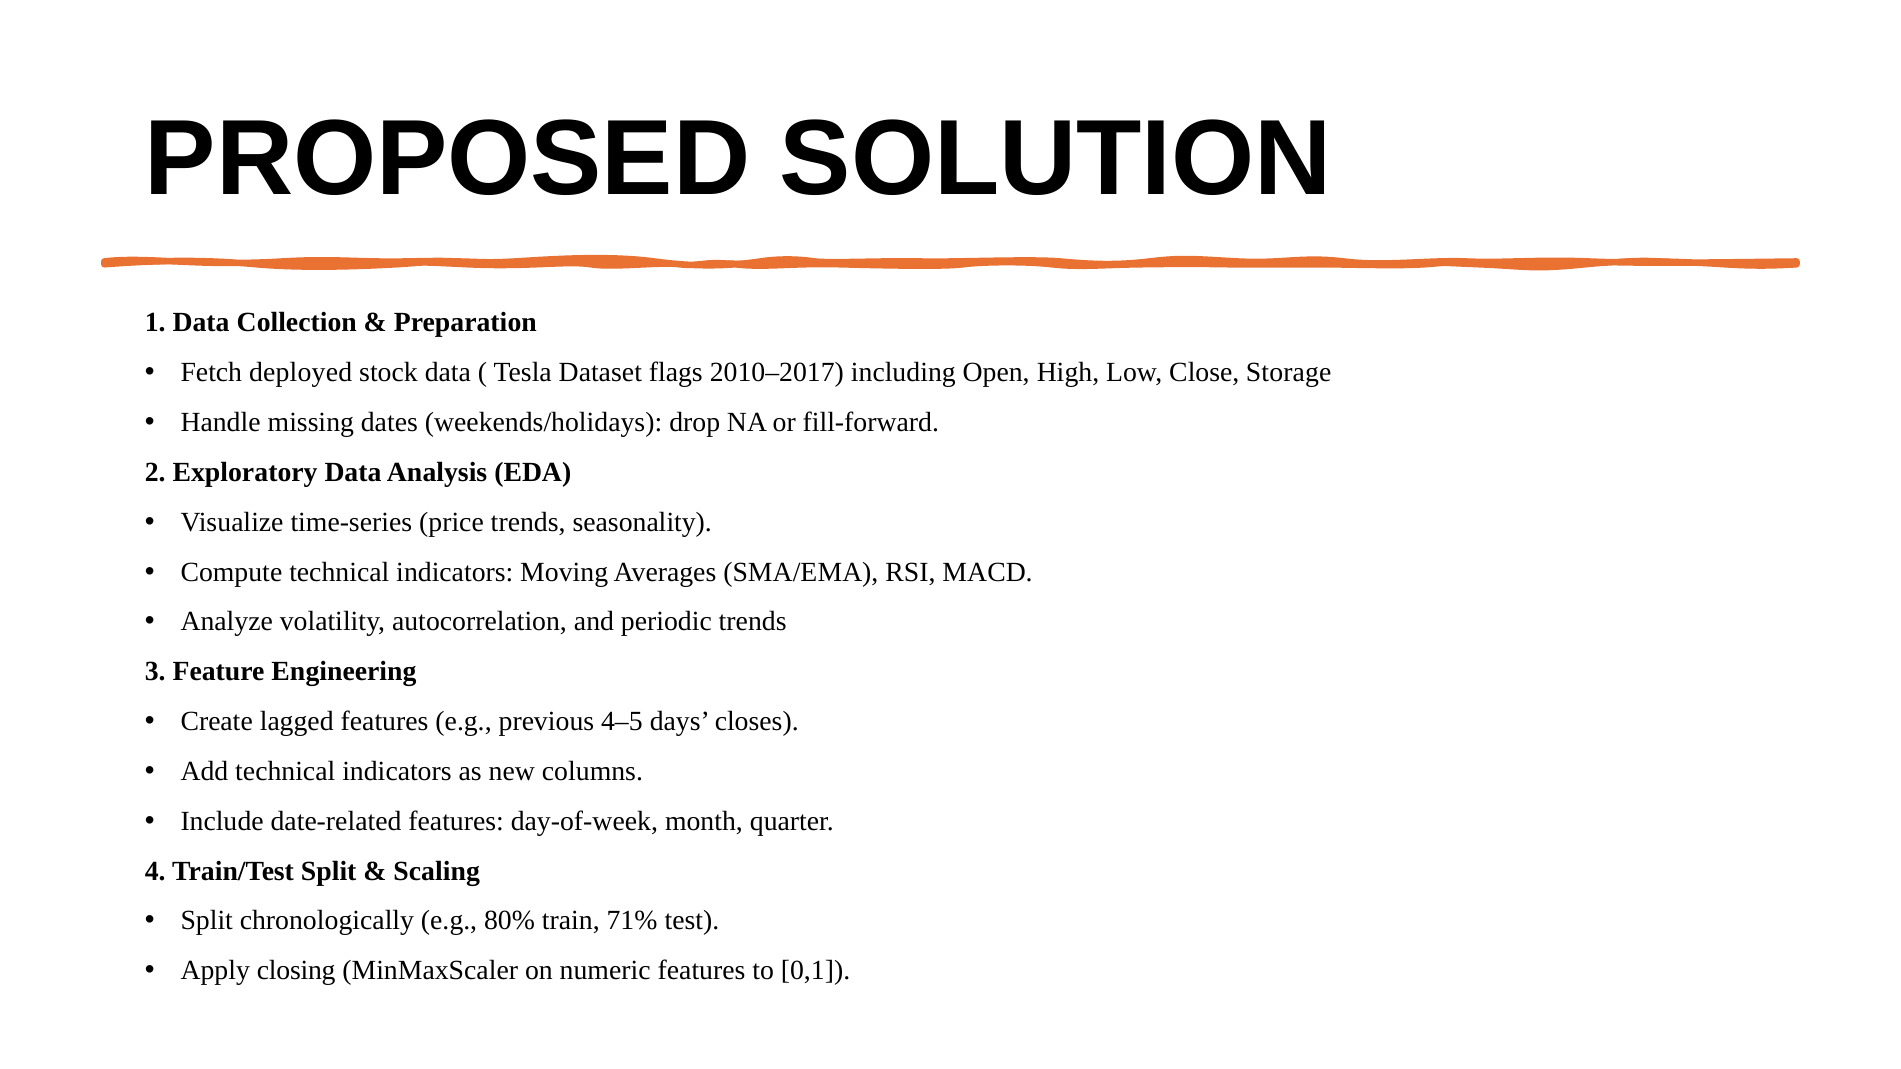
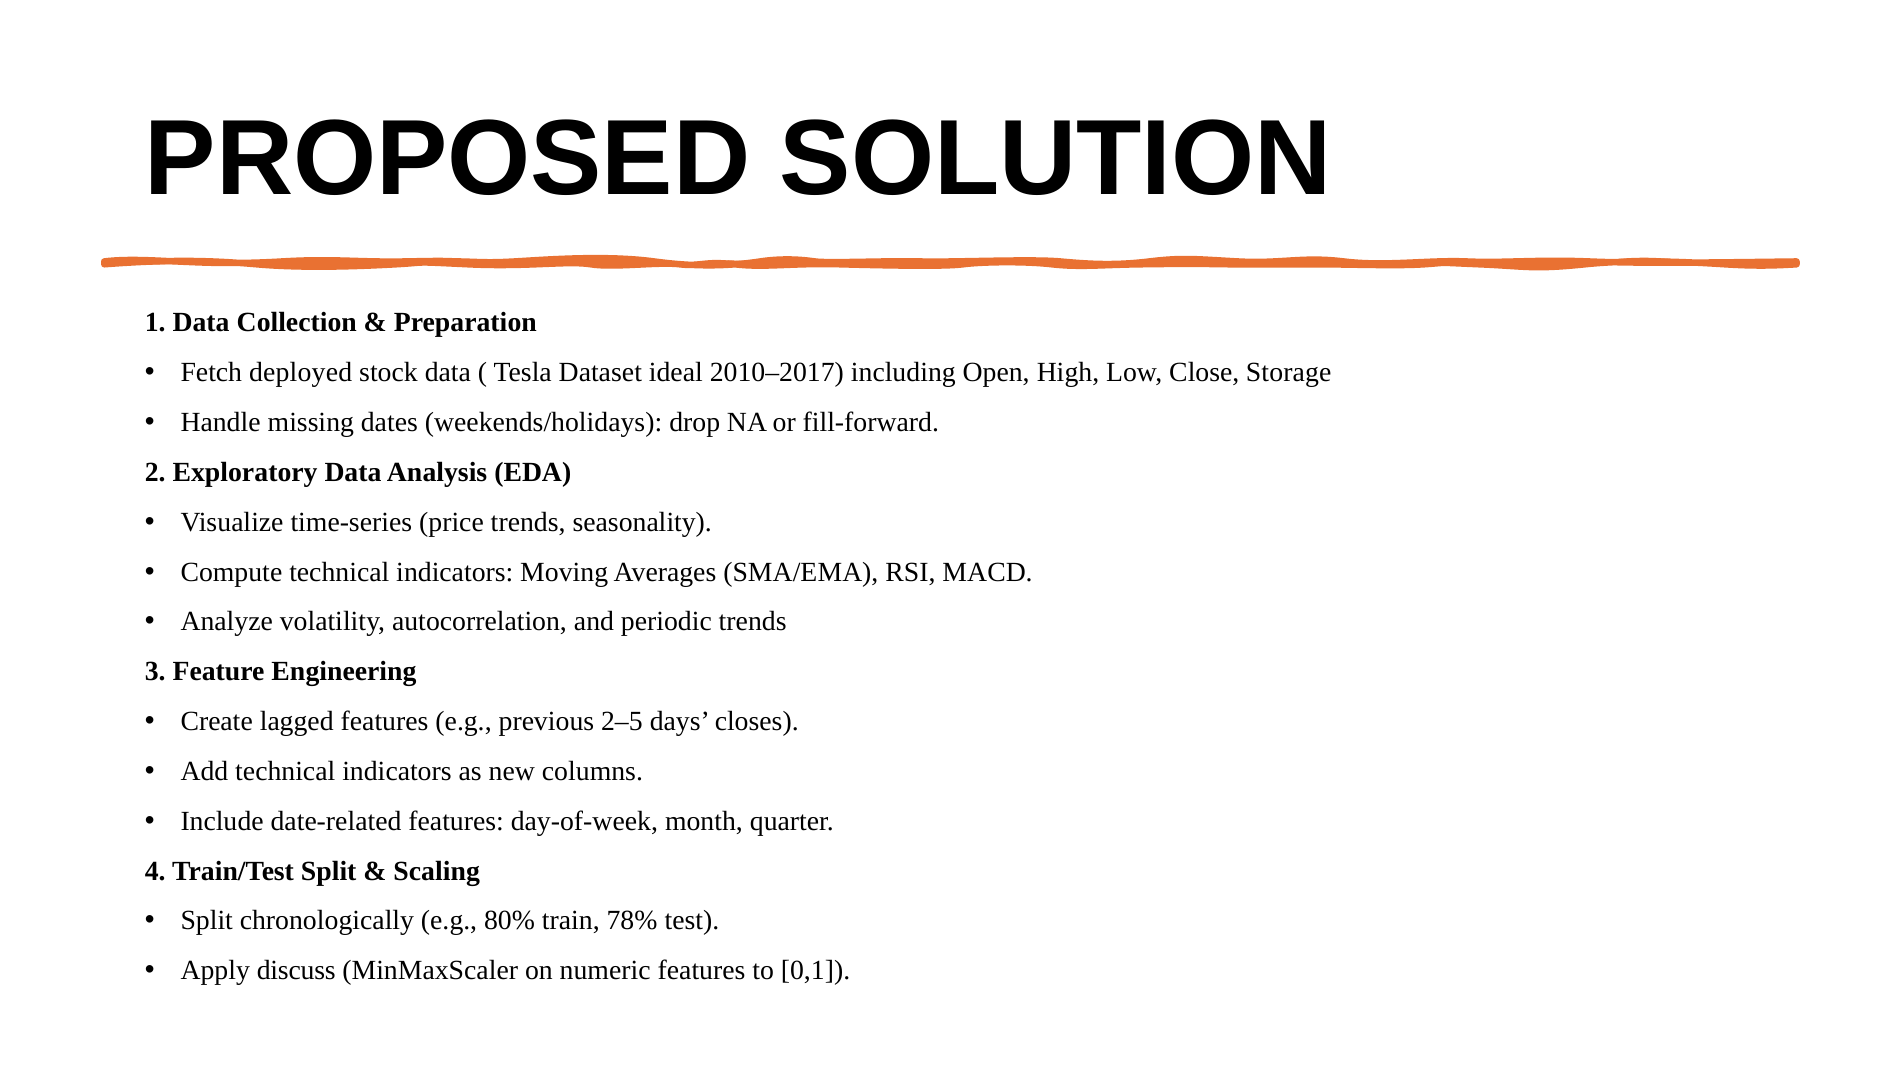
flags: flags -> ideal
4–5: 4–5 -> 2–5
71%: 71% -> 78%
closing: closing -> discuss
